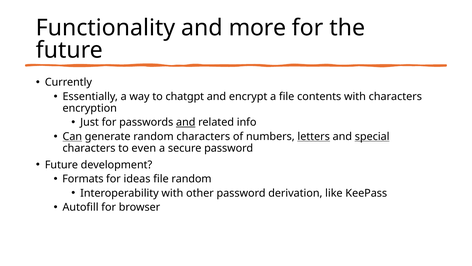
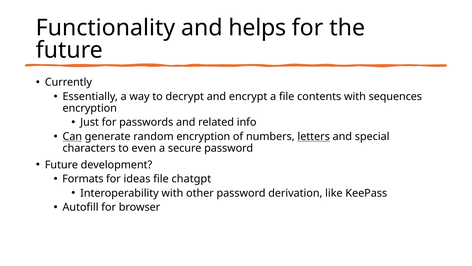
more: more -> helps
chatgpt: chatgpt -> decrypt
with characters: characters -> sequences
and at (186, 122) underline: present -> none
random characters: characters -> encryption
special underline: present -> none
file random: random -> chatgpt
